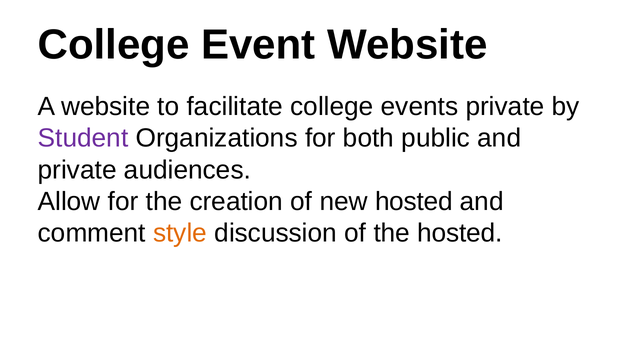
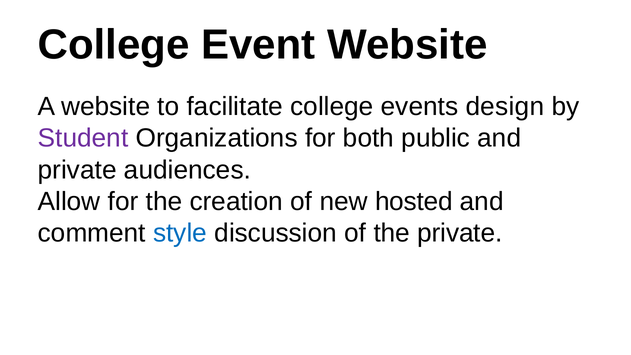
events private: private -> design
style colour: orange -> blue
the hosted: hosted -> private
